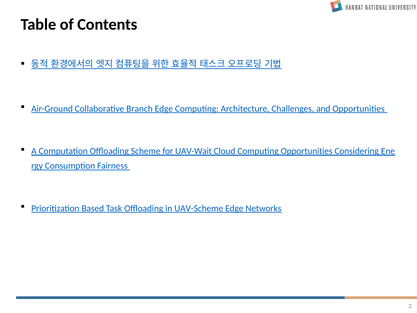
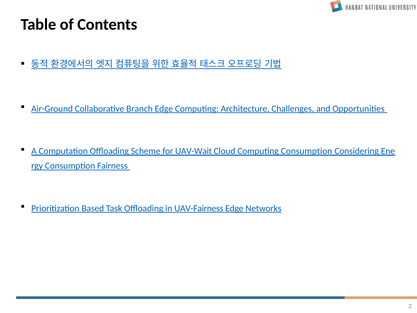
Computing Opportunities: Opportunities -> Consumption
UAV-Scheme: UAV-Scheme -> UAV-Fairness
